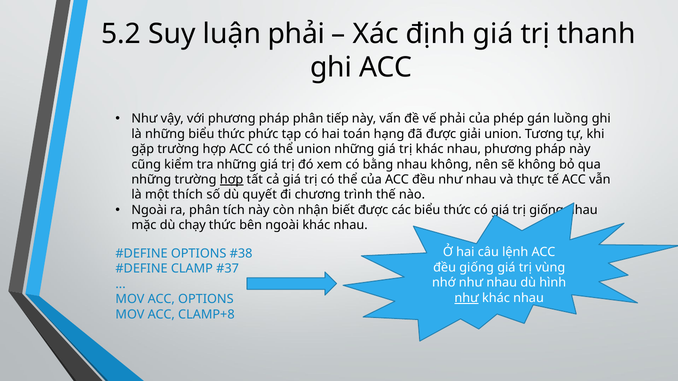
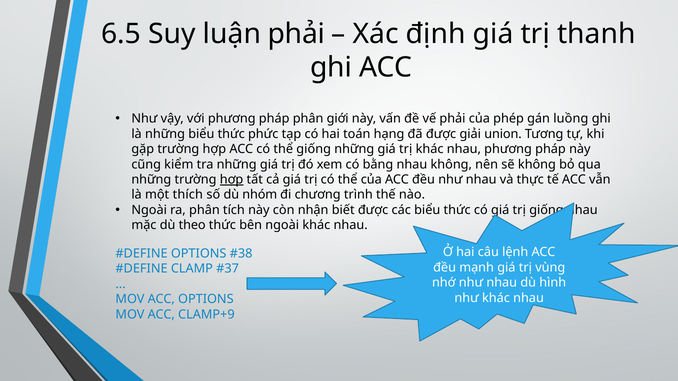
5.2: 5.2 -> 6.5
tiếp: tiếp -> giới
thể union: union -> giống
quyết: quyết -> nhóm
chạy: chạy -> theo
đều giống: giống -> mạnh
như at (467, 298) underline: present -> none
CLAMP+8: CLAMP+8 -> CLAMP+9
